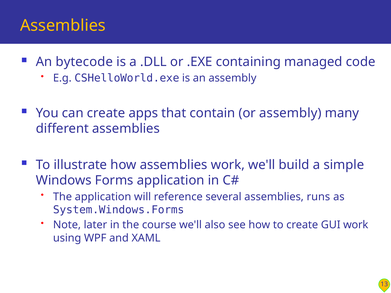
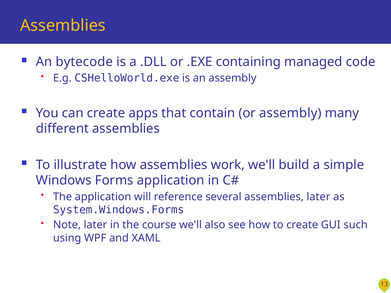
assemblies runs: runs -> later
GUI work: work -> such
